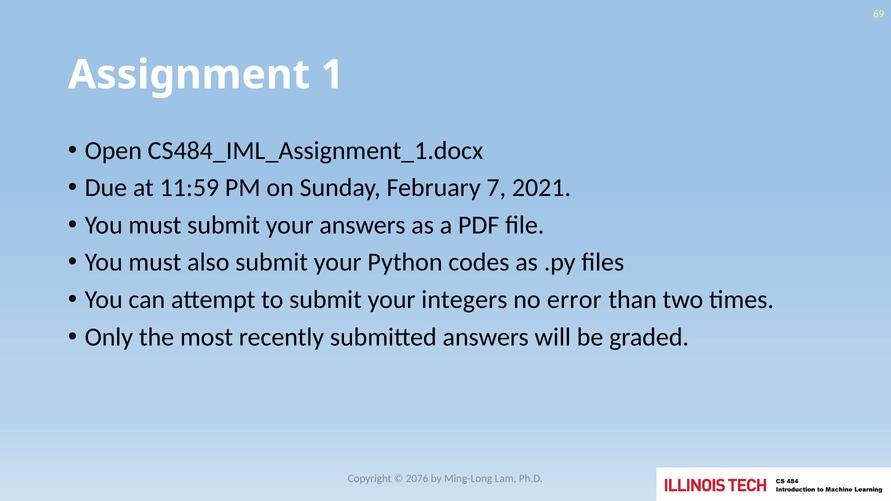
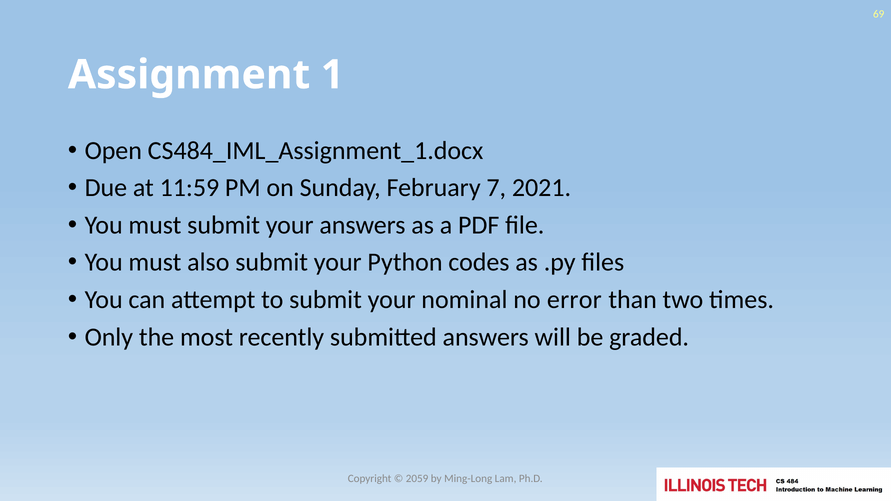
integers: integers -> nominal
2076: 2076 -> 2059
